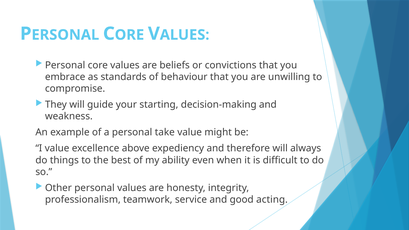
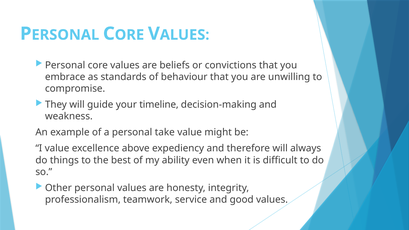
starting: starting -> timeline
good acting: acting -> values
